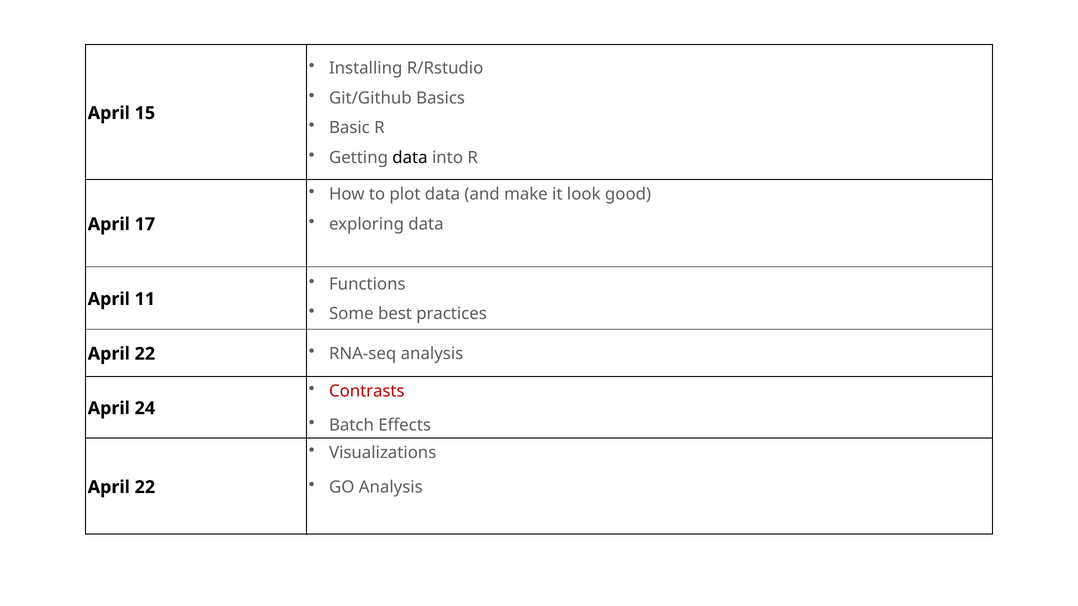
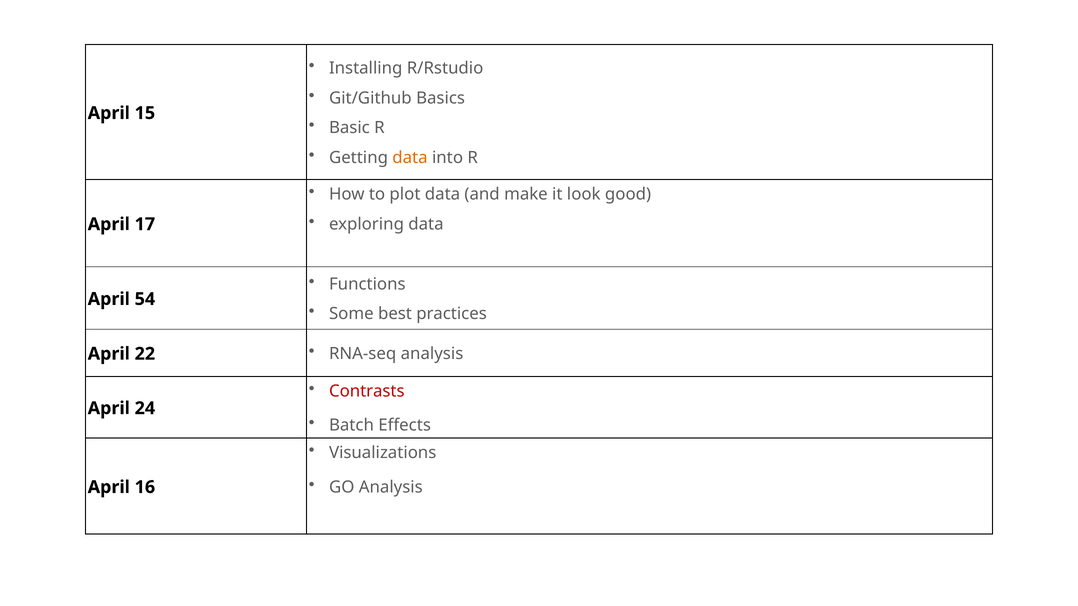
data at (410, 158) colour: black -> orange
11: 11 -> 54
22 at (145, 487): 22 -> 16
